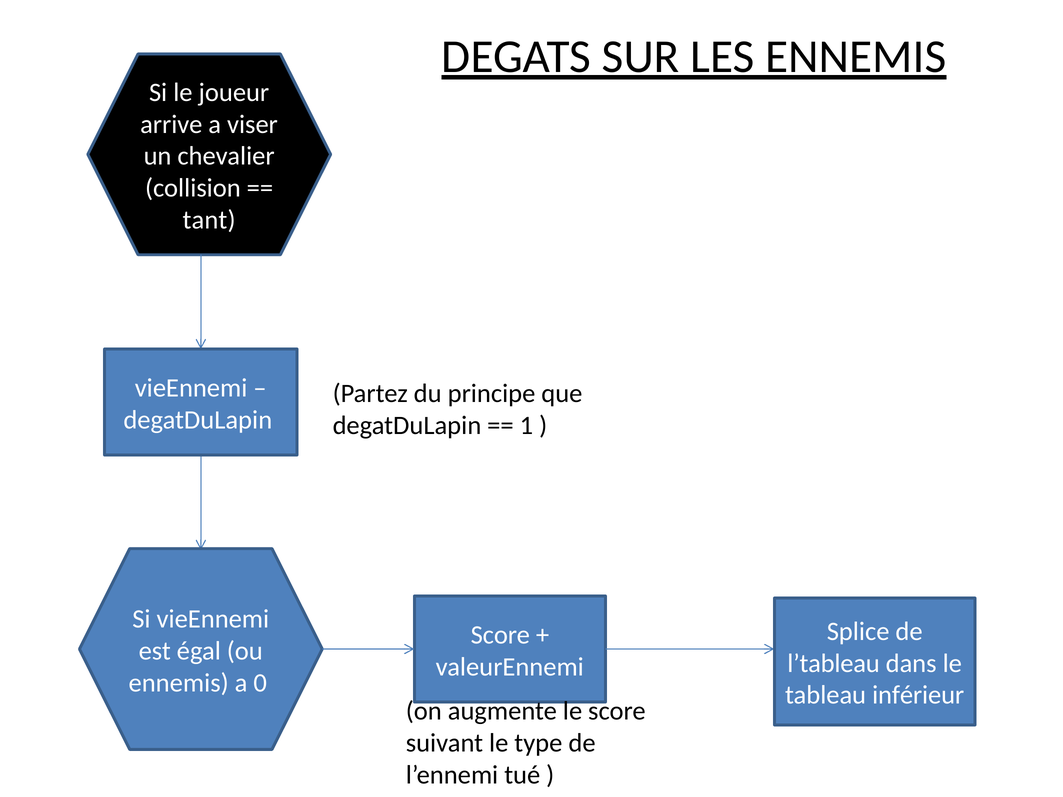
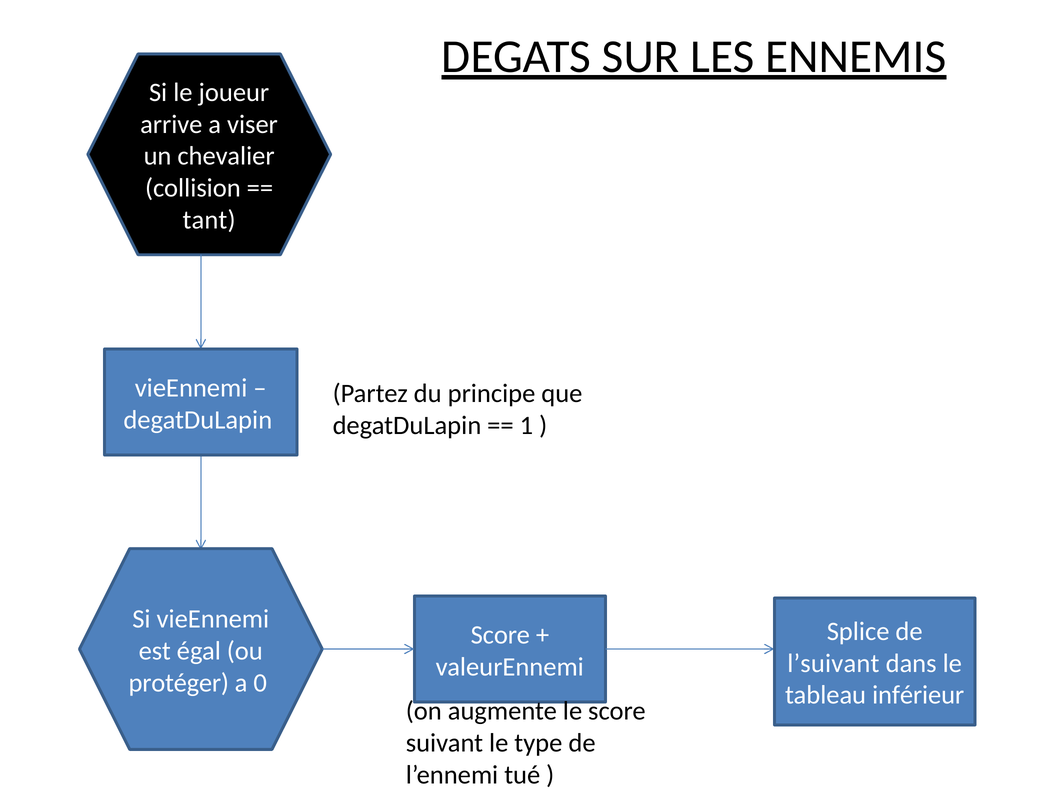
l’tableau: l’tableau -> l’suivant
ennemis at (179, 683): ennemis -> protéger
